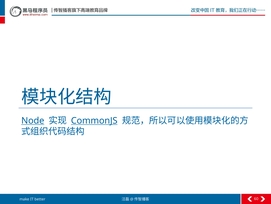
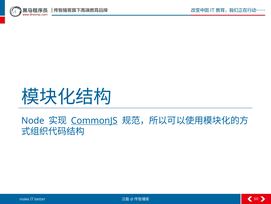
Node underline: present -> none
